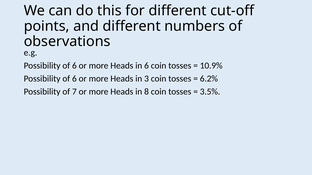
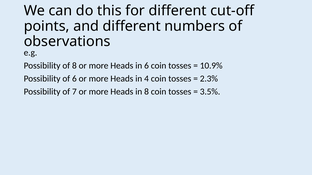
6 at (74, 66): 6 -> 8
3: 3 -> 4
6.2%: 6.2% -> 2.3%
